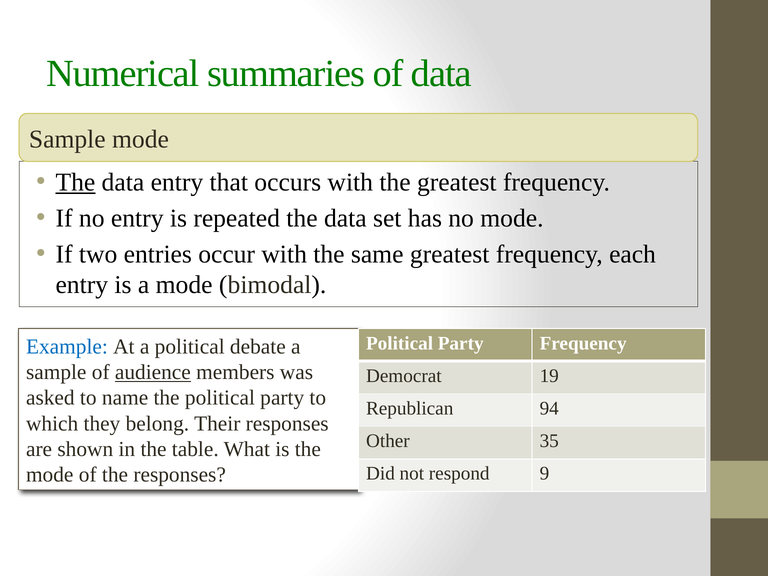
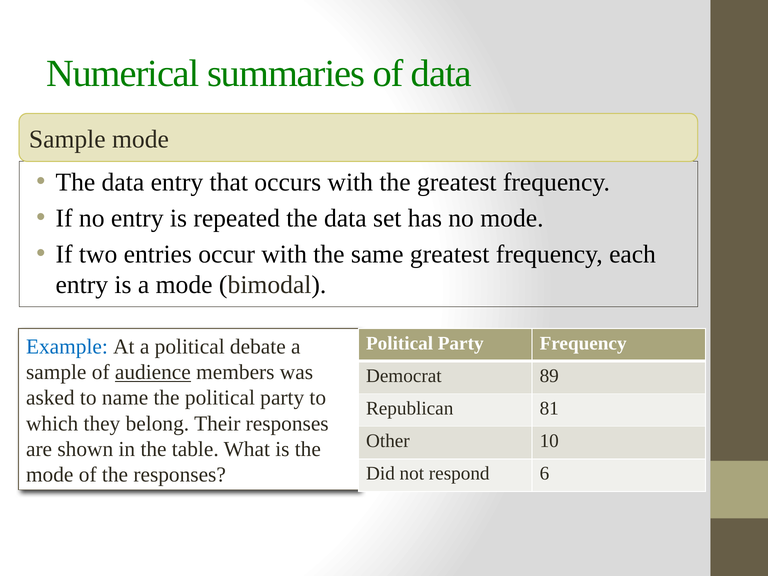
The at (75, 182) underline: present -> none
19: 19 -> 89
94: 94 -> 81
35: 35 -> 10
9: 9 -> 6
